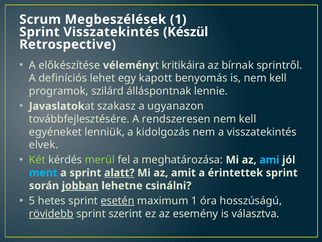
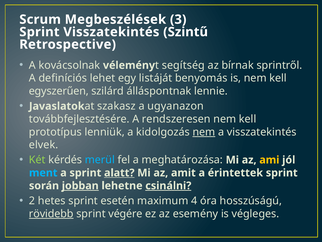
Megbeszélések 1: 1 -> 3
Készül: Készül -> Szintű
előkészítése: előkészítése -> kovácsolnak
kritikáira: kritikáira -> segítség
kapott: kapott -> listáját
programok: programok -> egyszerűen
egyéneket: egyéneket -> prototípus
nem at (204, 132) underline: none -> present
merül colour: light green -> light blue
ami colour: light blue -> yellow
csinálni underline: none -> present
5: 5 -> 2
esetén underline: present -> none
maximum 1: 1 -> 4
szerint: szerint -> végére
választva: választva -> végleges
